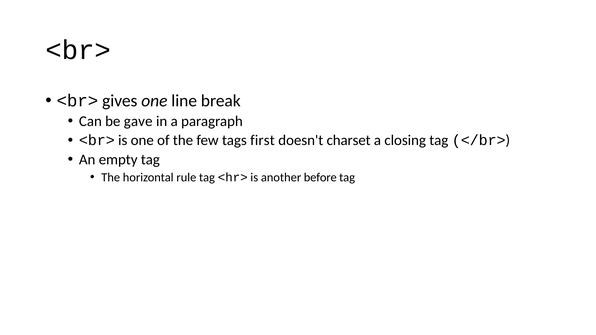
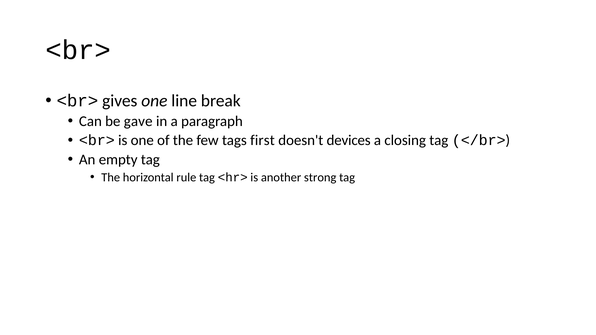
charset: charset -> devices
before: before -> strong
